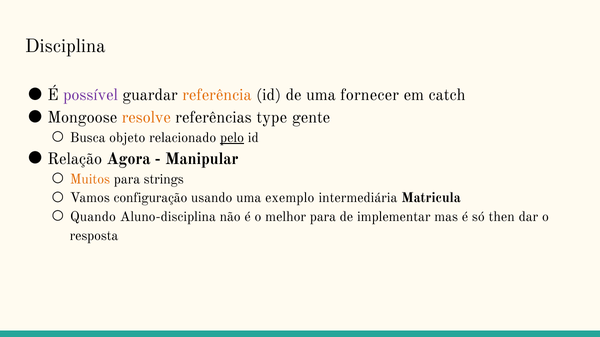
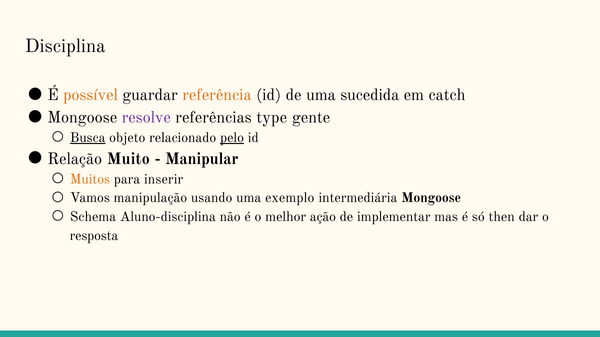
possível colour: purple -> orange
fornecer: fornecer -> sucedida
resolve colour: orange -> purple
Busca underline: none -> present
Agora: Agora -> Muito
strings: strings -> inserir
configuração: configuração -> manipulação
intermediária Matricula: Matricula -> Mongoose
Quando: Quando -> Schema
melhor para: para -> ação
